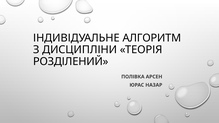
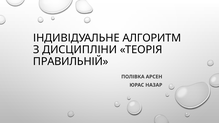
РОЗДІЛЕНИЙ: РОЗДІЛЕНИЙ -> ПРАВИЛЬНІЙ
